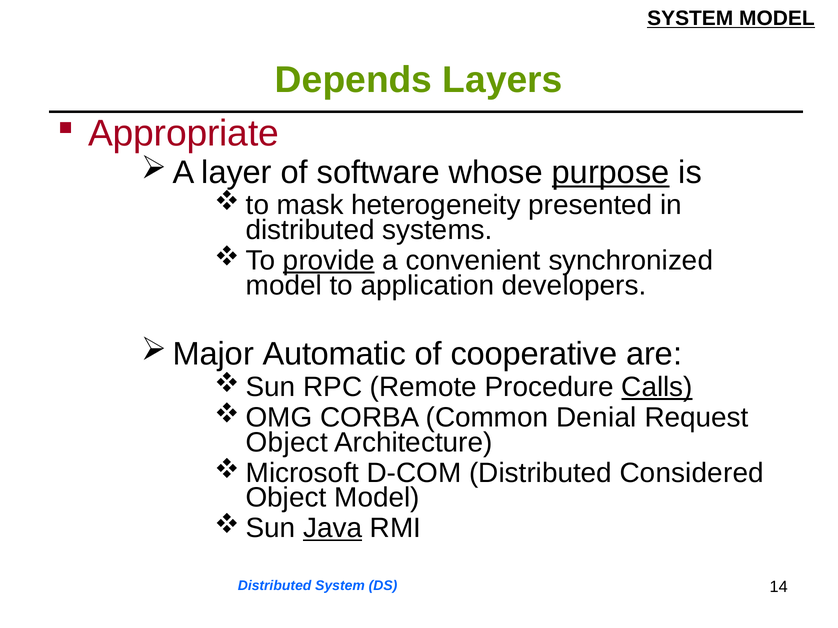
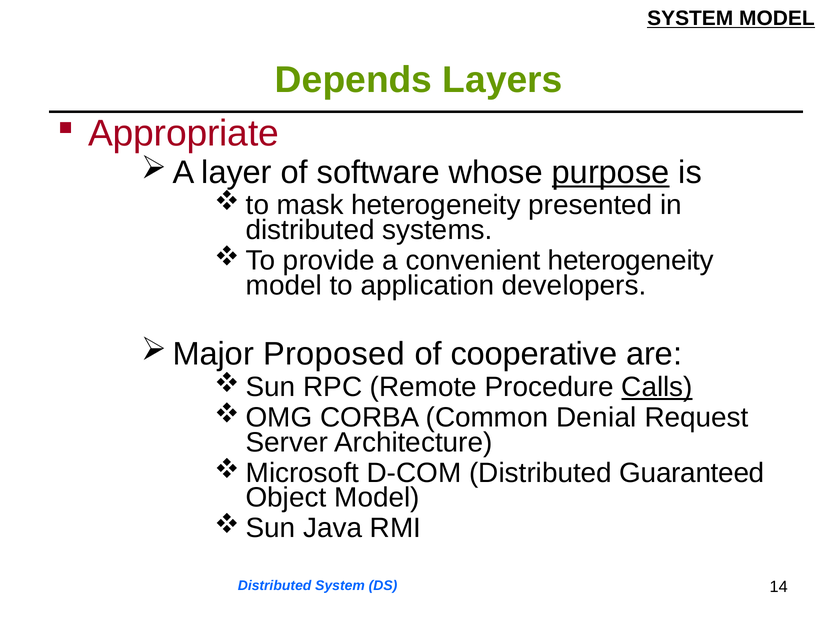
provide underline: present -> none
convenient synchronized: synchronized -> heterogeneity
Automatic: Automatic -> Proposed
Object at (287, 443): Object -> Server
Considered: Considered -> Guaranteed
Java underline: present -> none
